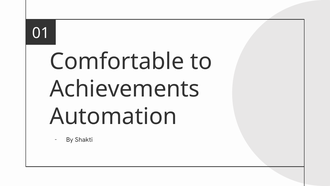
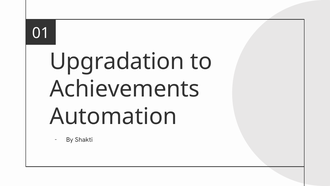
Comfortable: Comfortable -> Upgradation
